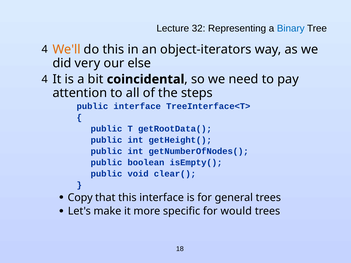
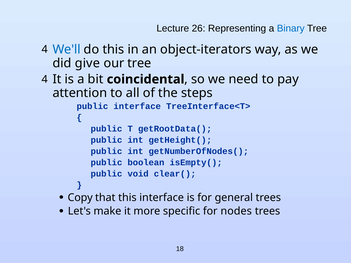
32: 32 -> 26
We'll colour: orange -> blue
very: very -> give
our else: else -> tree
would: would -> nodes
